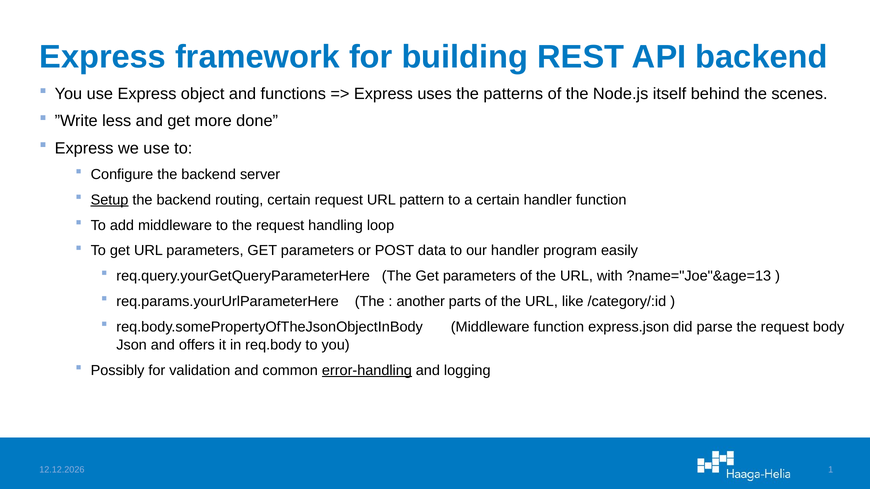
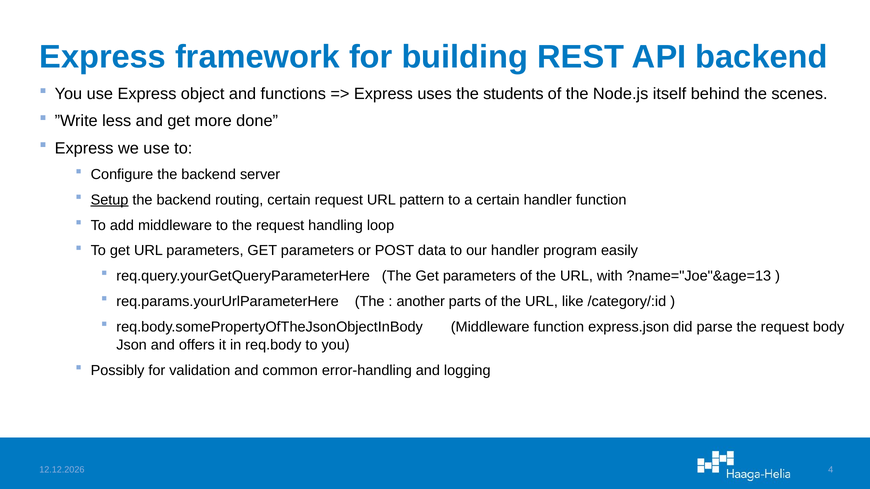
patterns: patterns -> students
error-handling underline: present -> none
1: 1 -> 4
